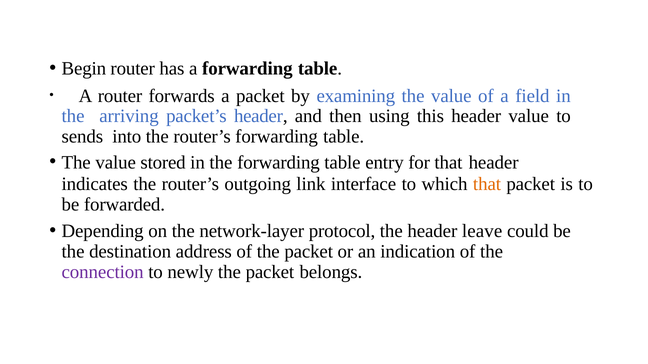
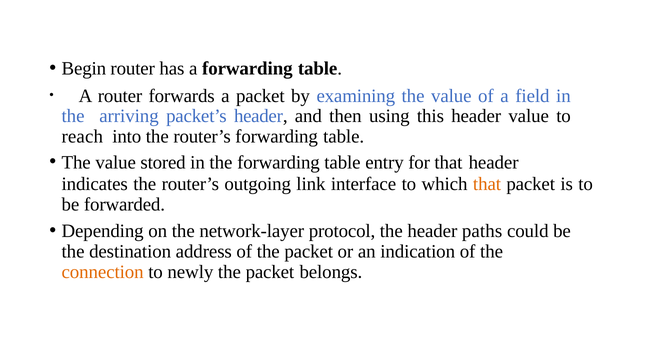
sends: sends -> reach
leave: leave -> paths
connection colour: purple -> orange
